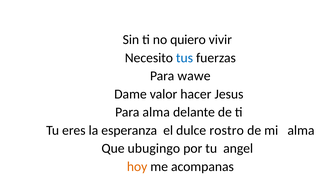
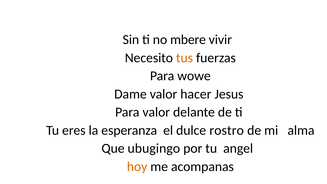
quiero: quiero -> mbere
tus colour: blue -> orange
wawe: wawe -> wowe
Para alma: alma -> valor
